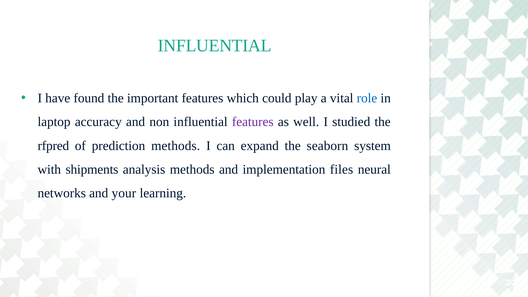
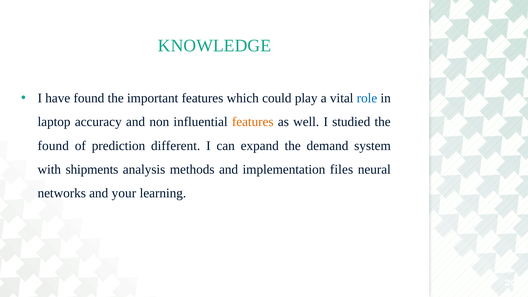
INFLUENTIAL at (215, 46): INFLUENTIAL -> KNOWLEDGE
features at (253, 122) colour: purple -> orange
rfpred at (53, 146): rfpred -> found
prediction methods: methods -> different
seaborn: seaborn -> demand
